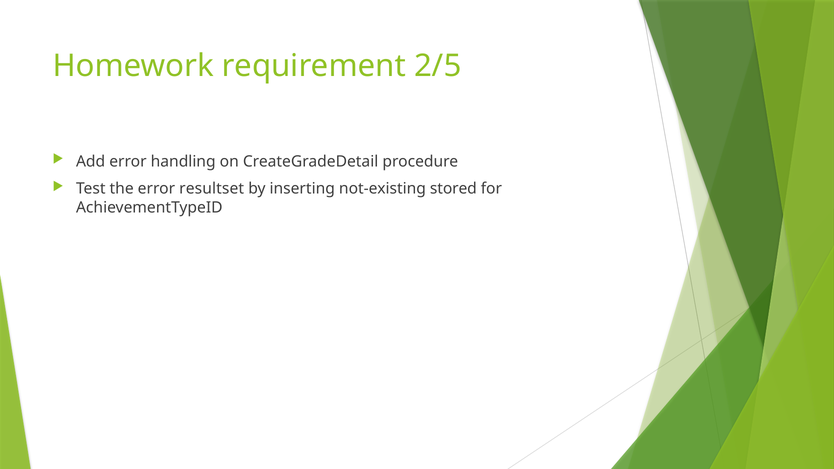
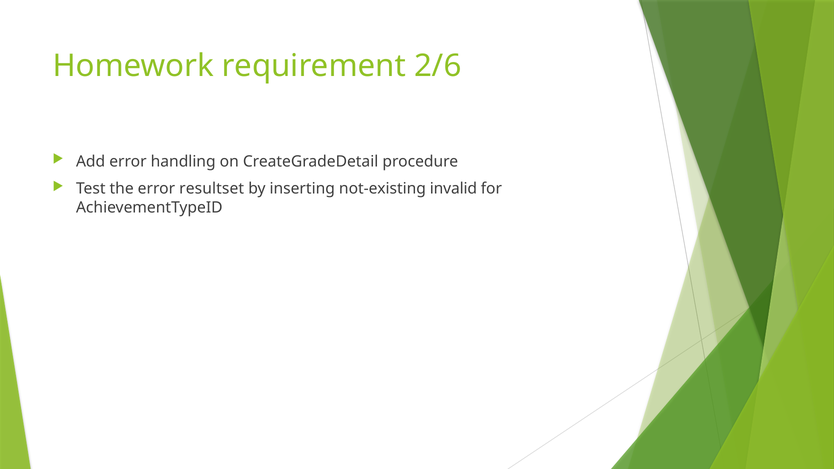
2/5: 2/5 -> 2/6
stored: stored -> invalid
